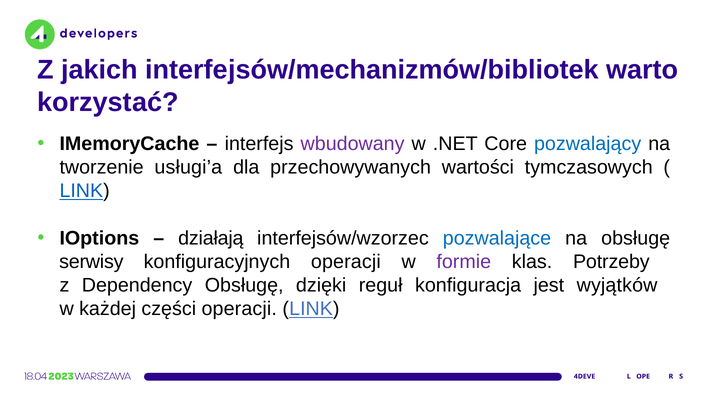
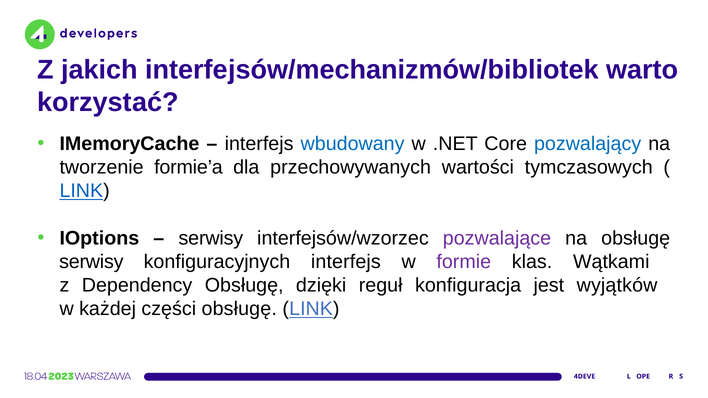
wbudowany colour: purple -> blue
usługi’a: usługi’a -> formie’a
działają at (211, 238): działają -> serwisy
pozwalające colour: blue -> purple
konfiguracyjnych operacji: operacji -> interfejs
Potrzeby: Potrzeby -> Wątkami
części operacji: operacji -> obsługę
